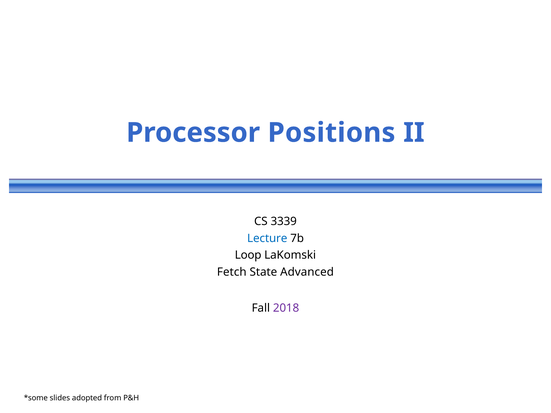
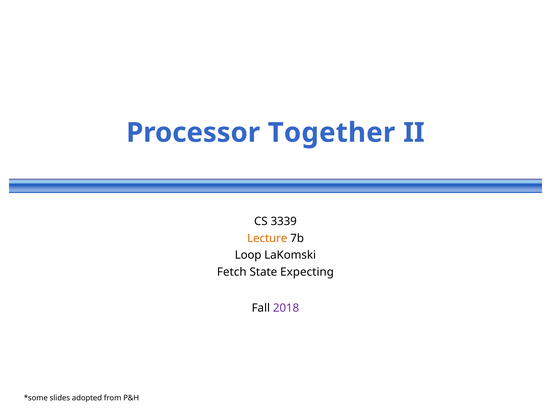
Positions: Positions -> Together
Lecture colour: blue -> orange
Advanced: Advanced -> Expecting
